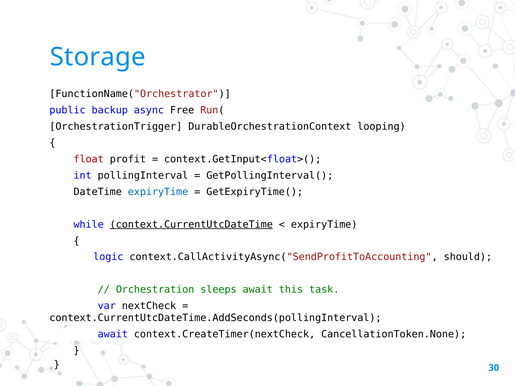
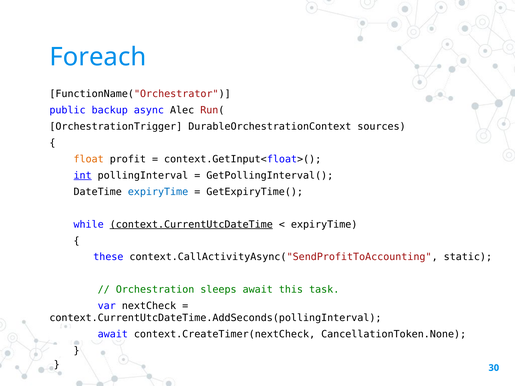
Storage: Storage -> Foreach
Free: Free -> Alec
looping: looping -> sources
float colour: red -> orange
int underline: none -> present
logic: logic -> these
should: should -> static
